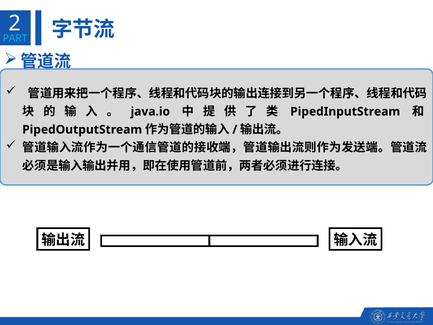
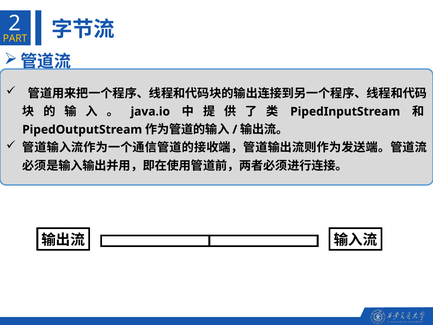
PART colour: light blue -> yellow
